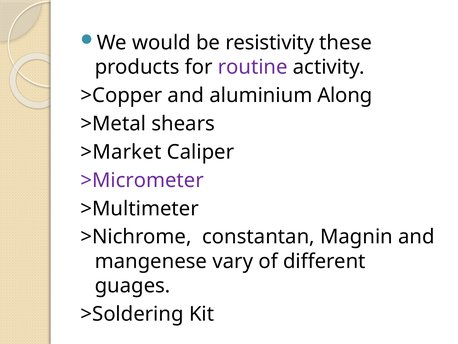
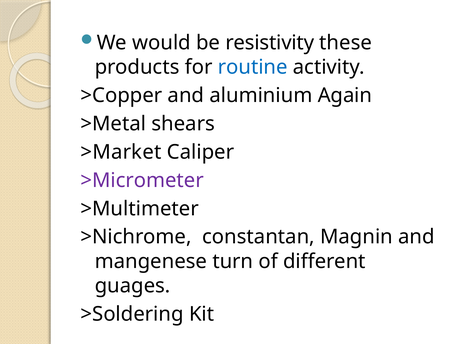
routine colour: purple -> blue
Along: Along -> Again
vary: vary -> turn
